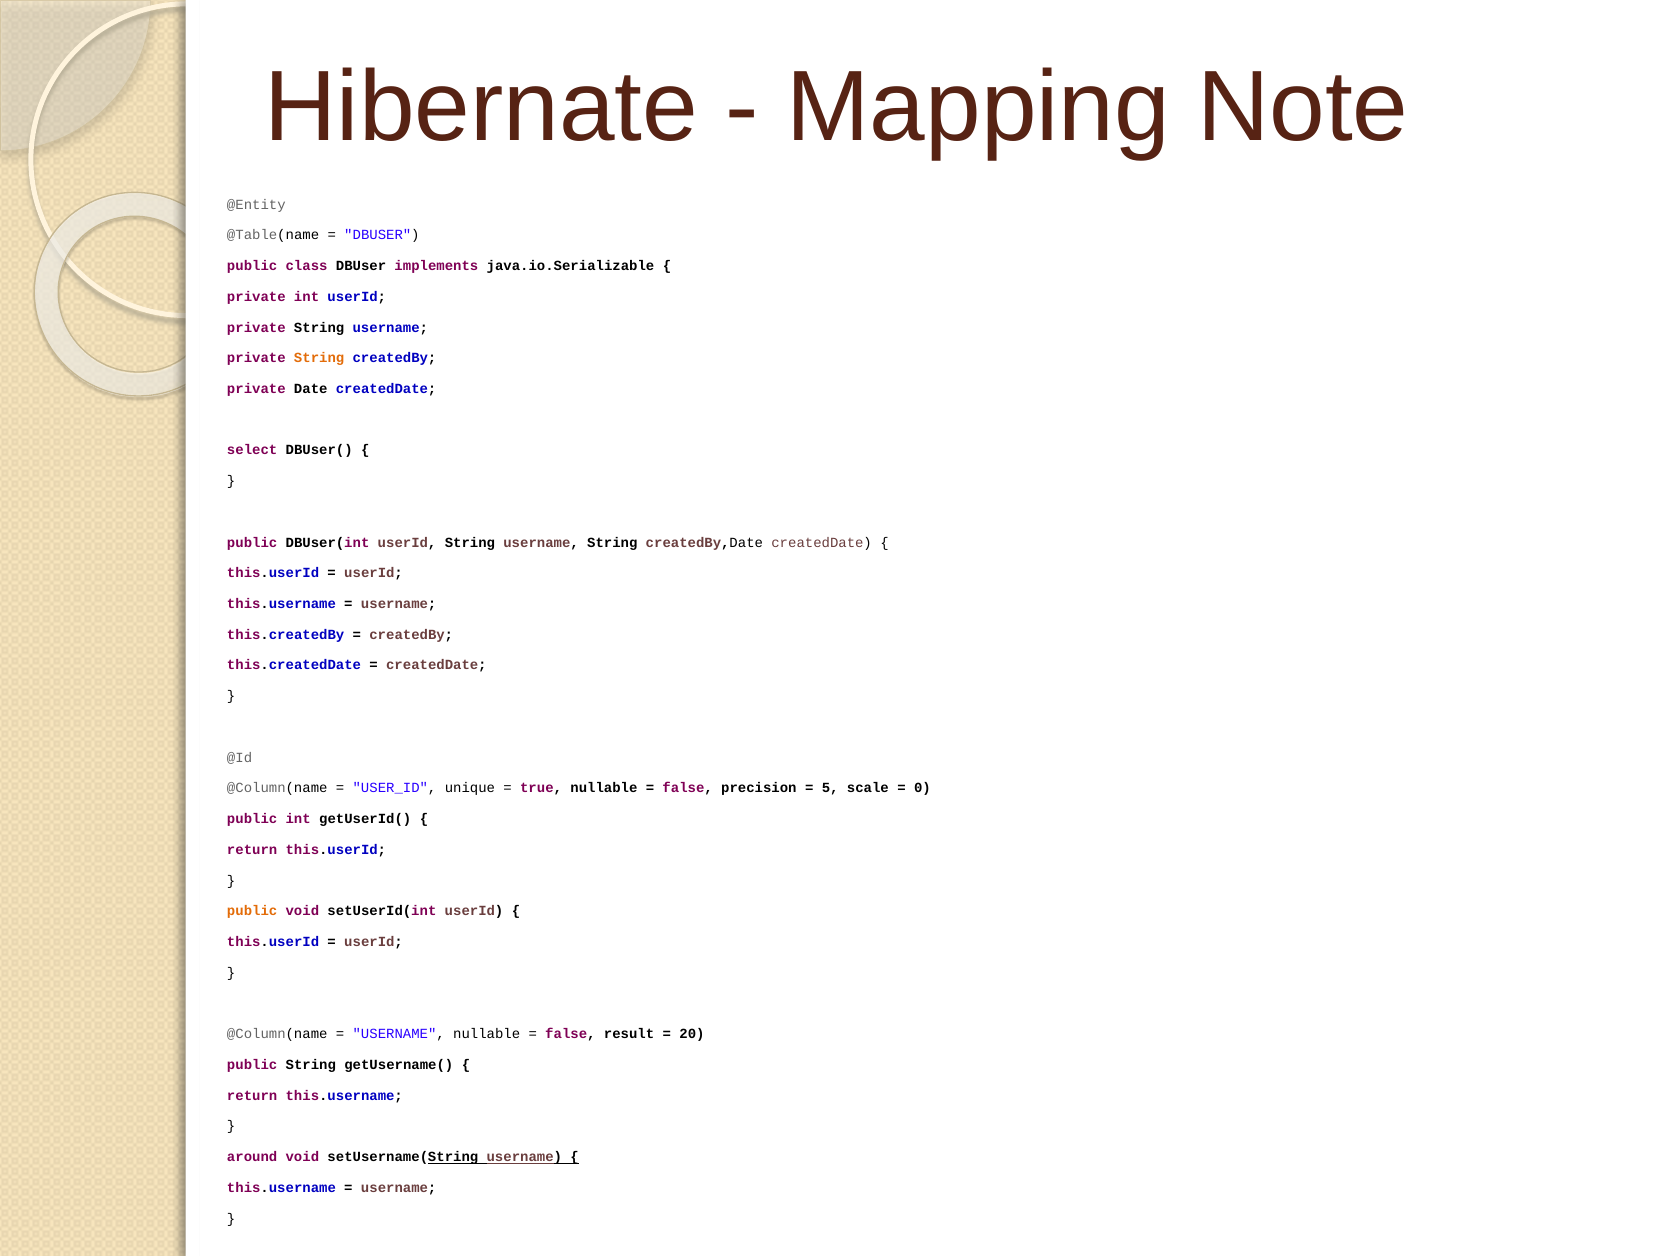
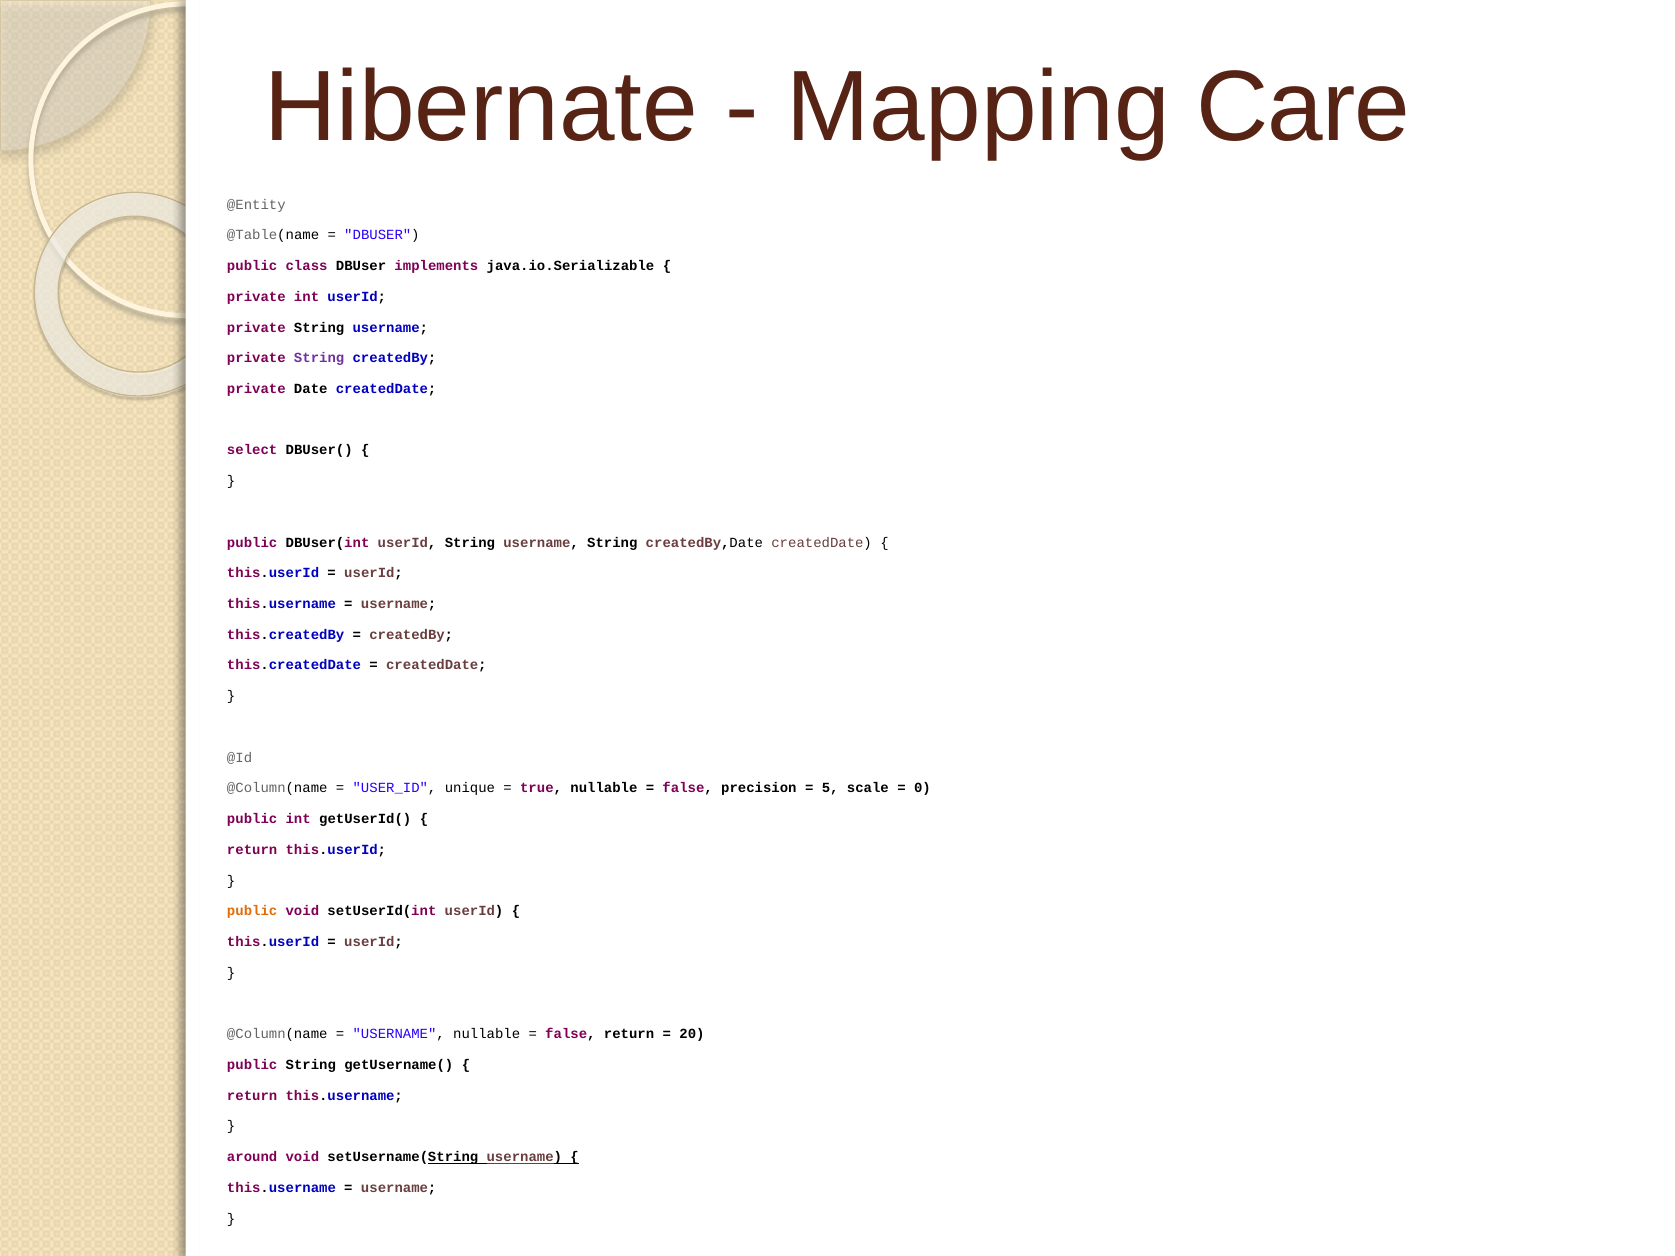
Note: Note -> Care
String at (319, 358) colour: orange -> purple
false result: result -> return
